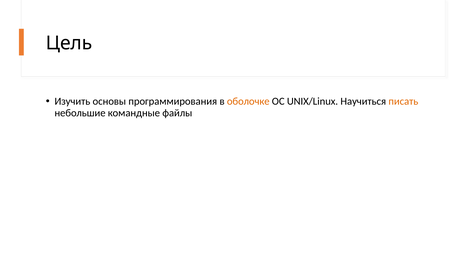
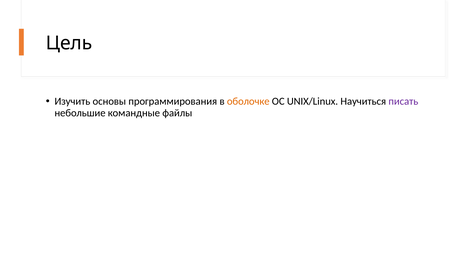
писать colour: orange -> purple
